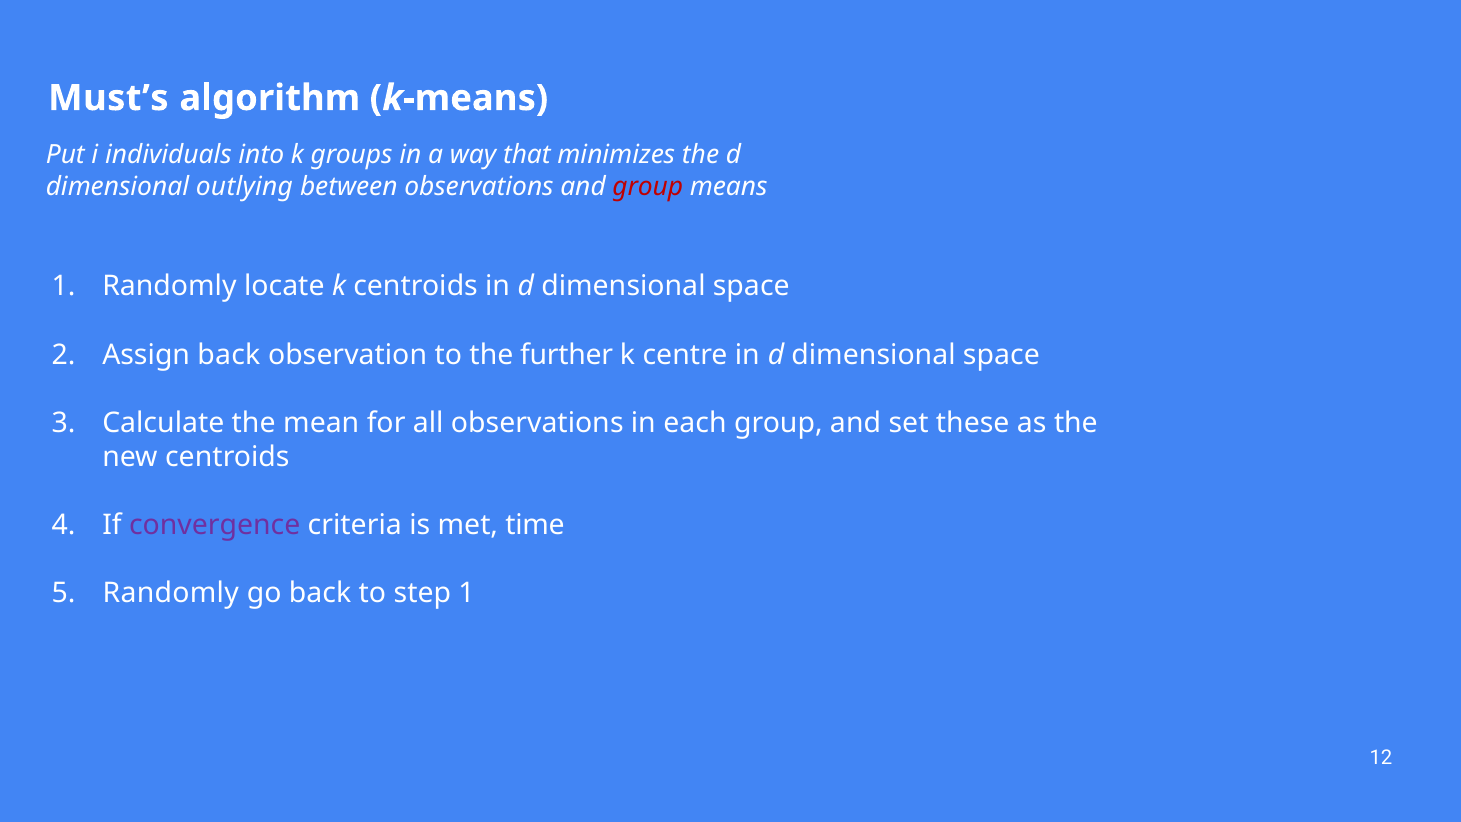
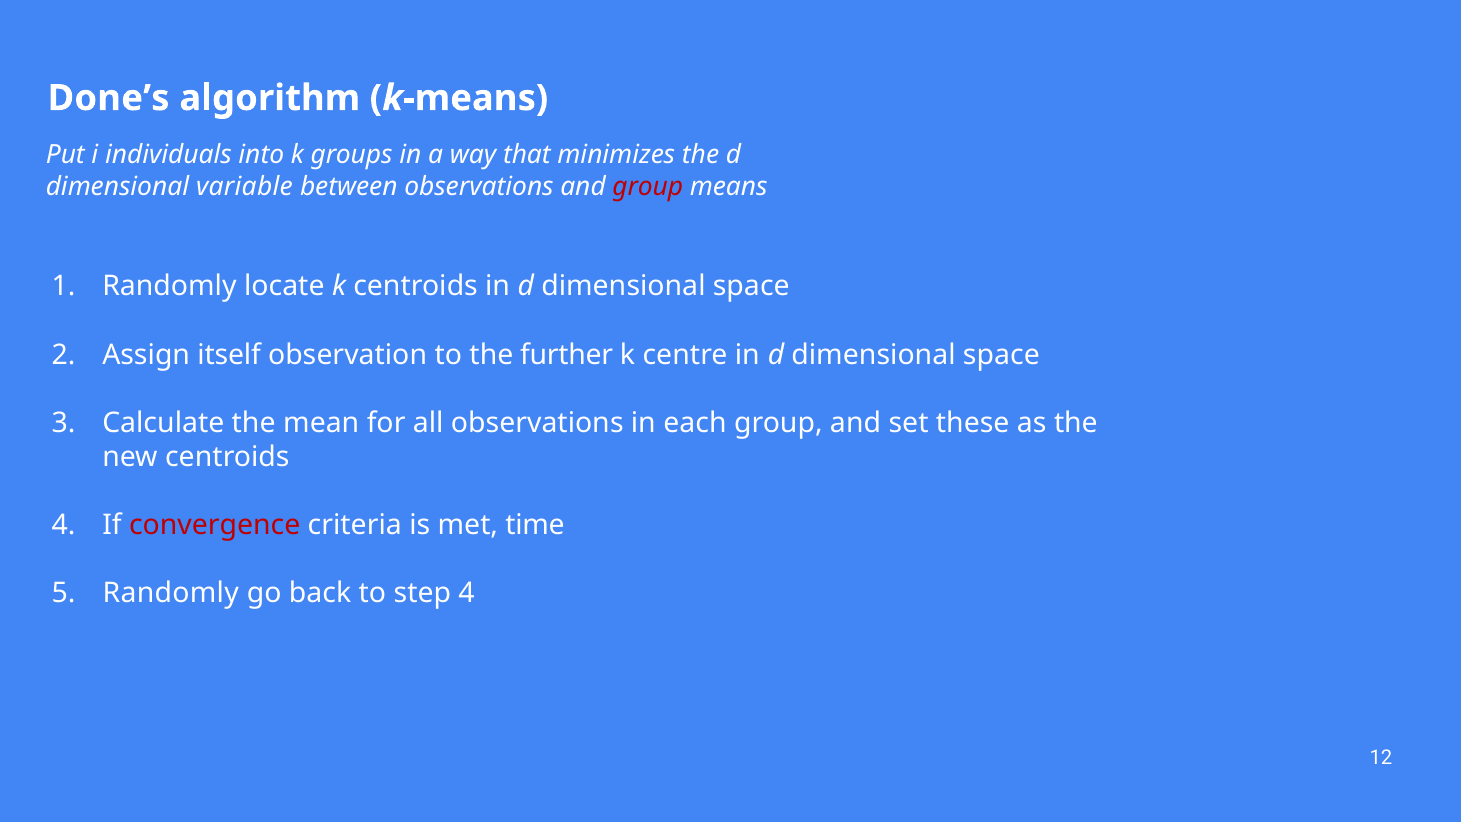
Must’s: Must’s -> Done’s
outlying: outlying -> variable
Assign back: back -> itself
convergence colour: purple -> red
step 1: 1 -> 4
